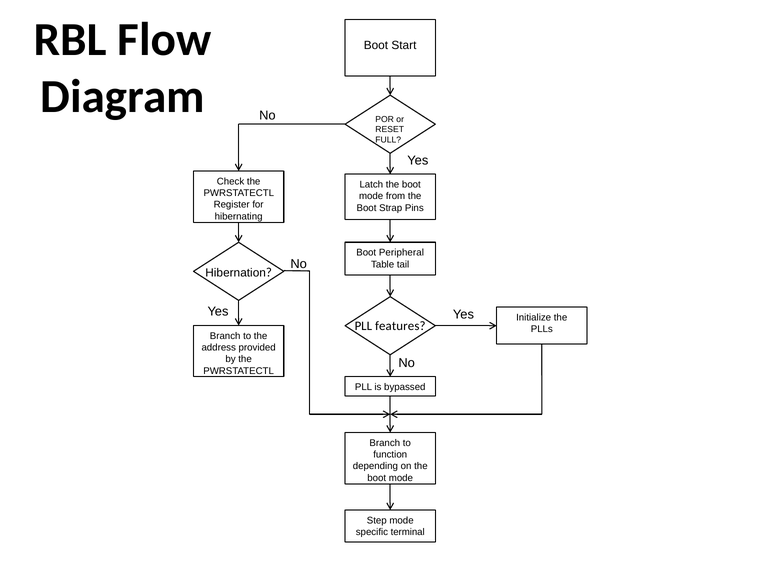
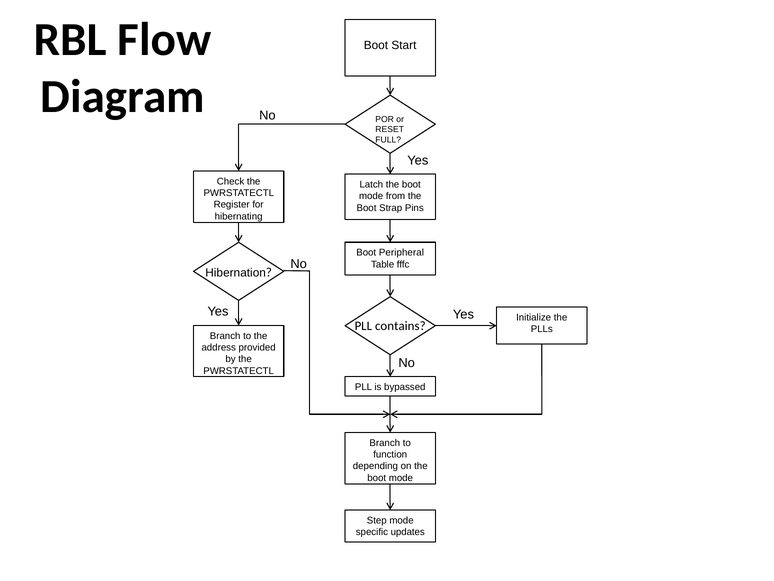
tail: tail -> fffc
features: features -> contains
terminal: terminal -> updates
